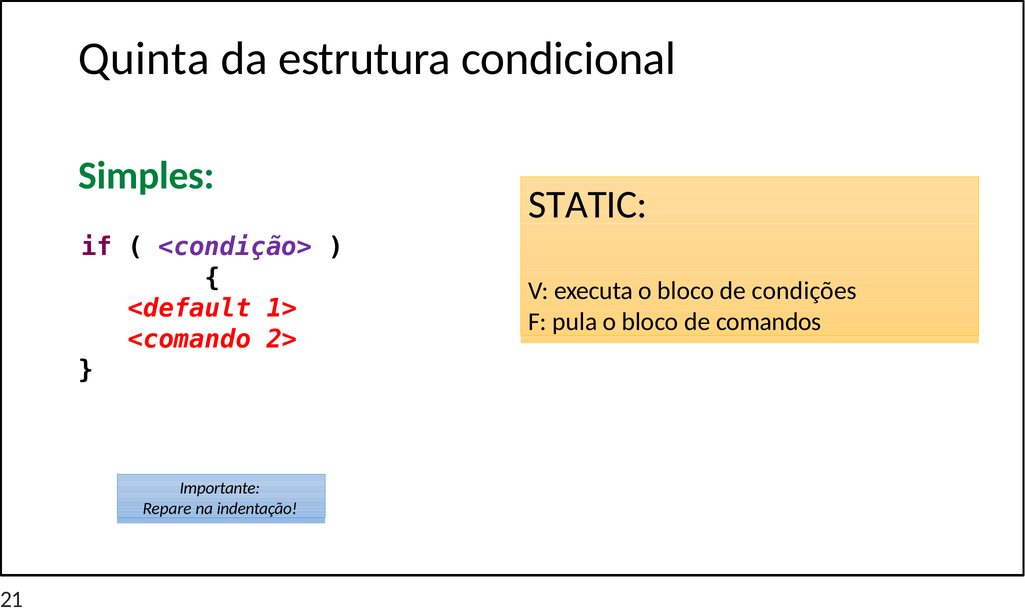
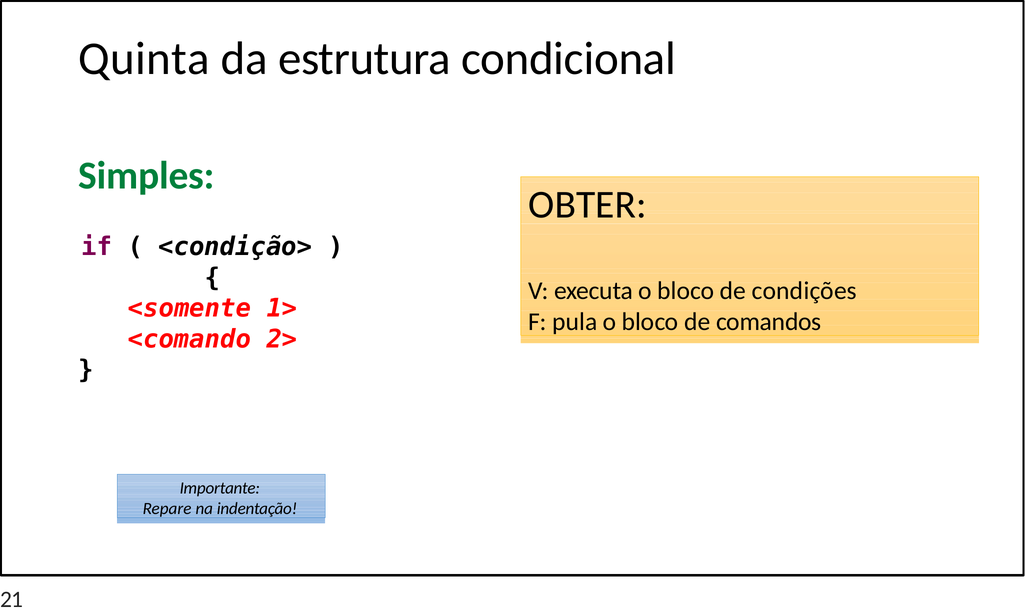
STATIC: STATIC -> OBTER
<condição> colour: purple -> black
<default: <default -> <somente
